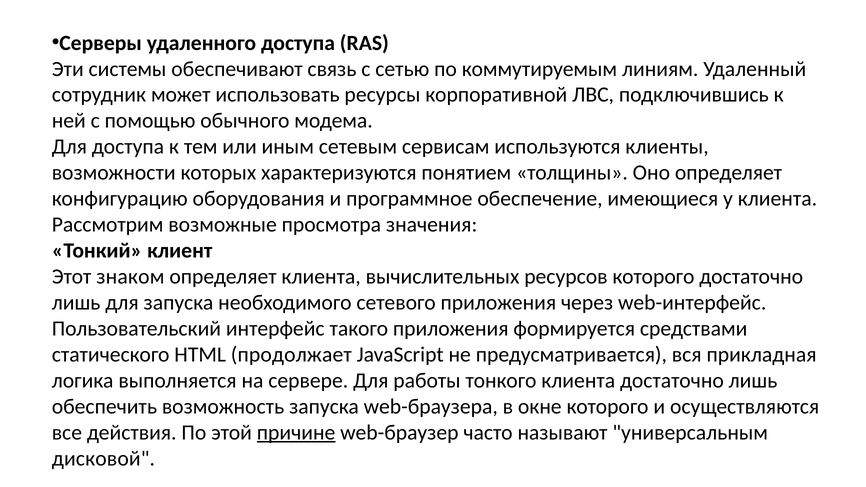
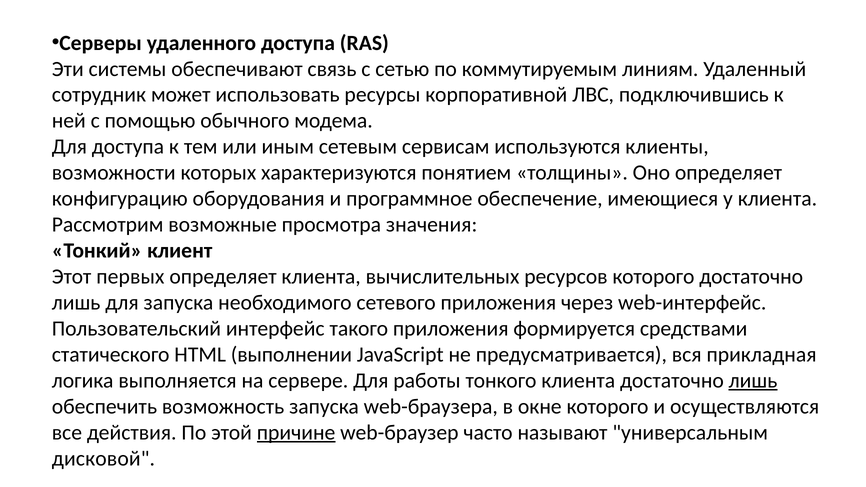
знаком: знаком -> первых
продолжает: продолжает -> выполнении
лишь at (753, 381) underline: none -> present
